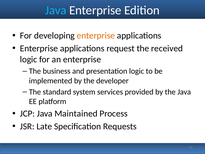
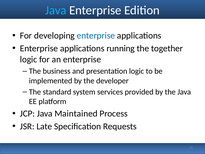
enterprise at (96, 36) colour: orange -> blue
request: request -> running
received: received -> together
